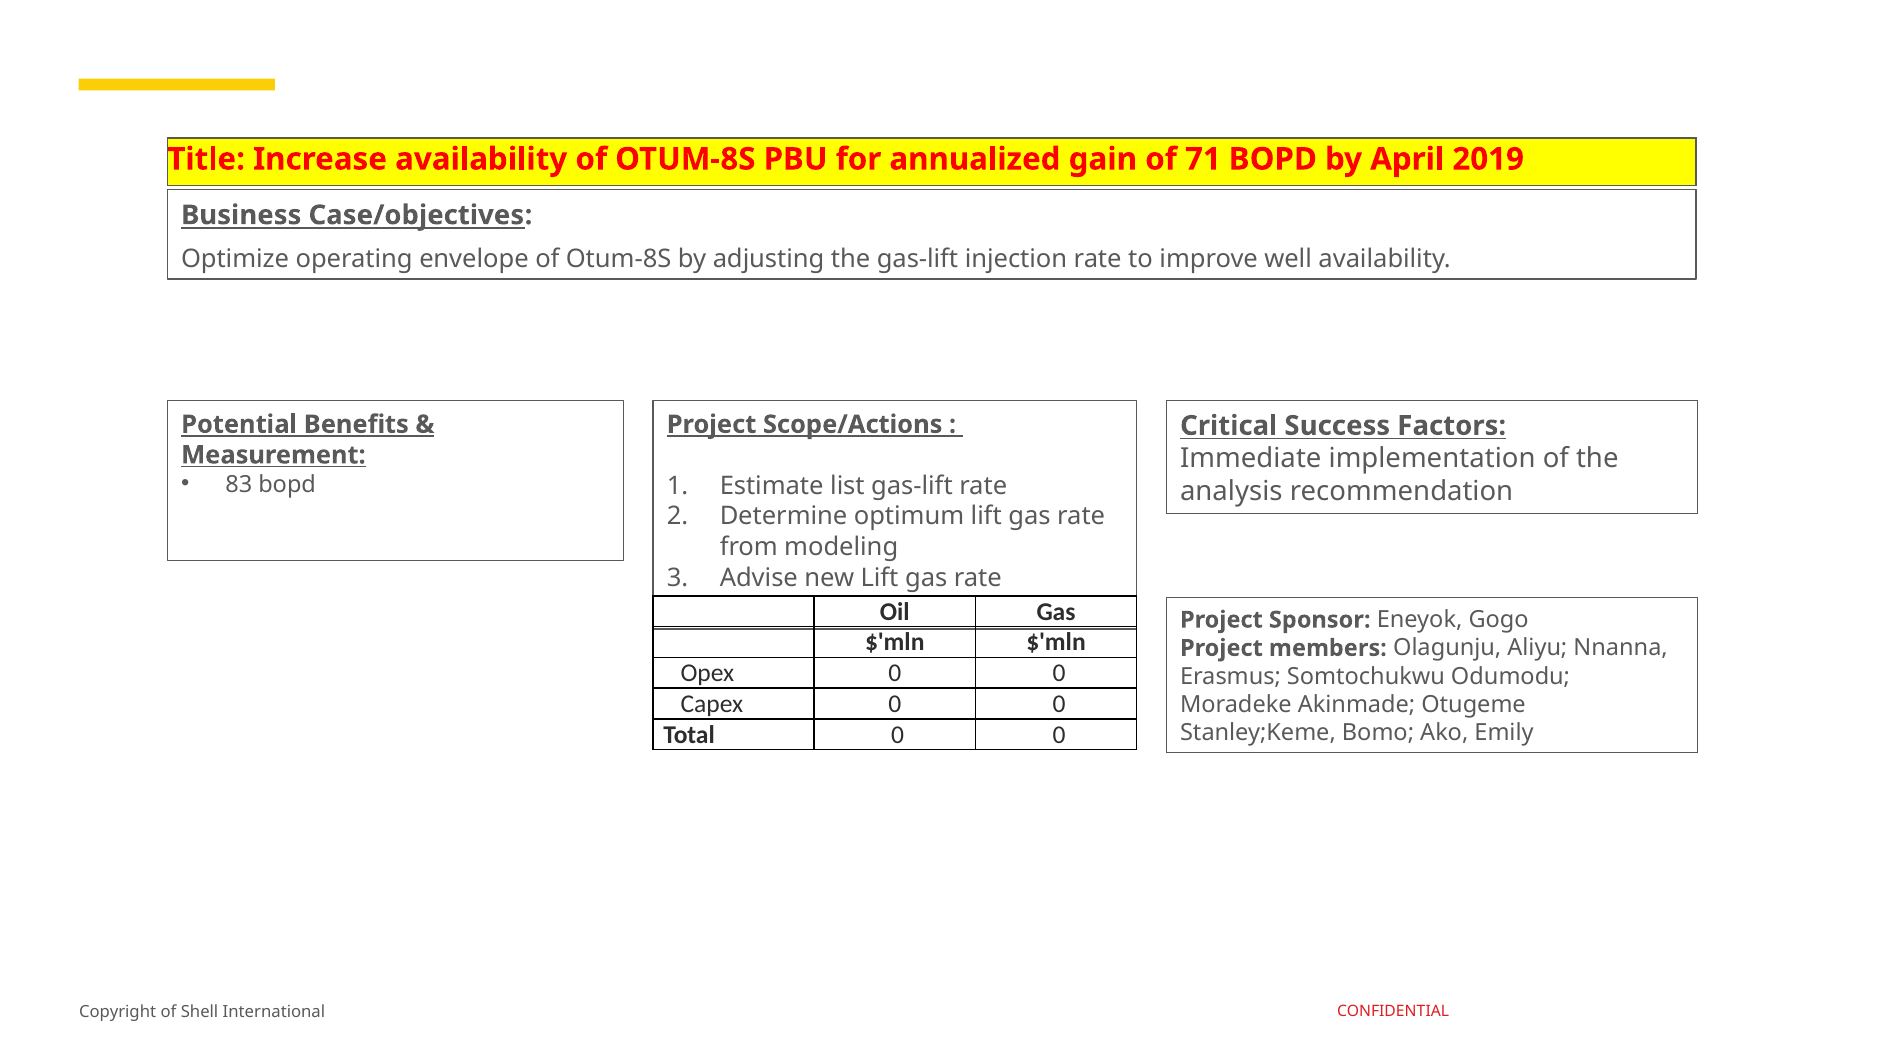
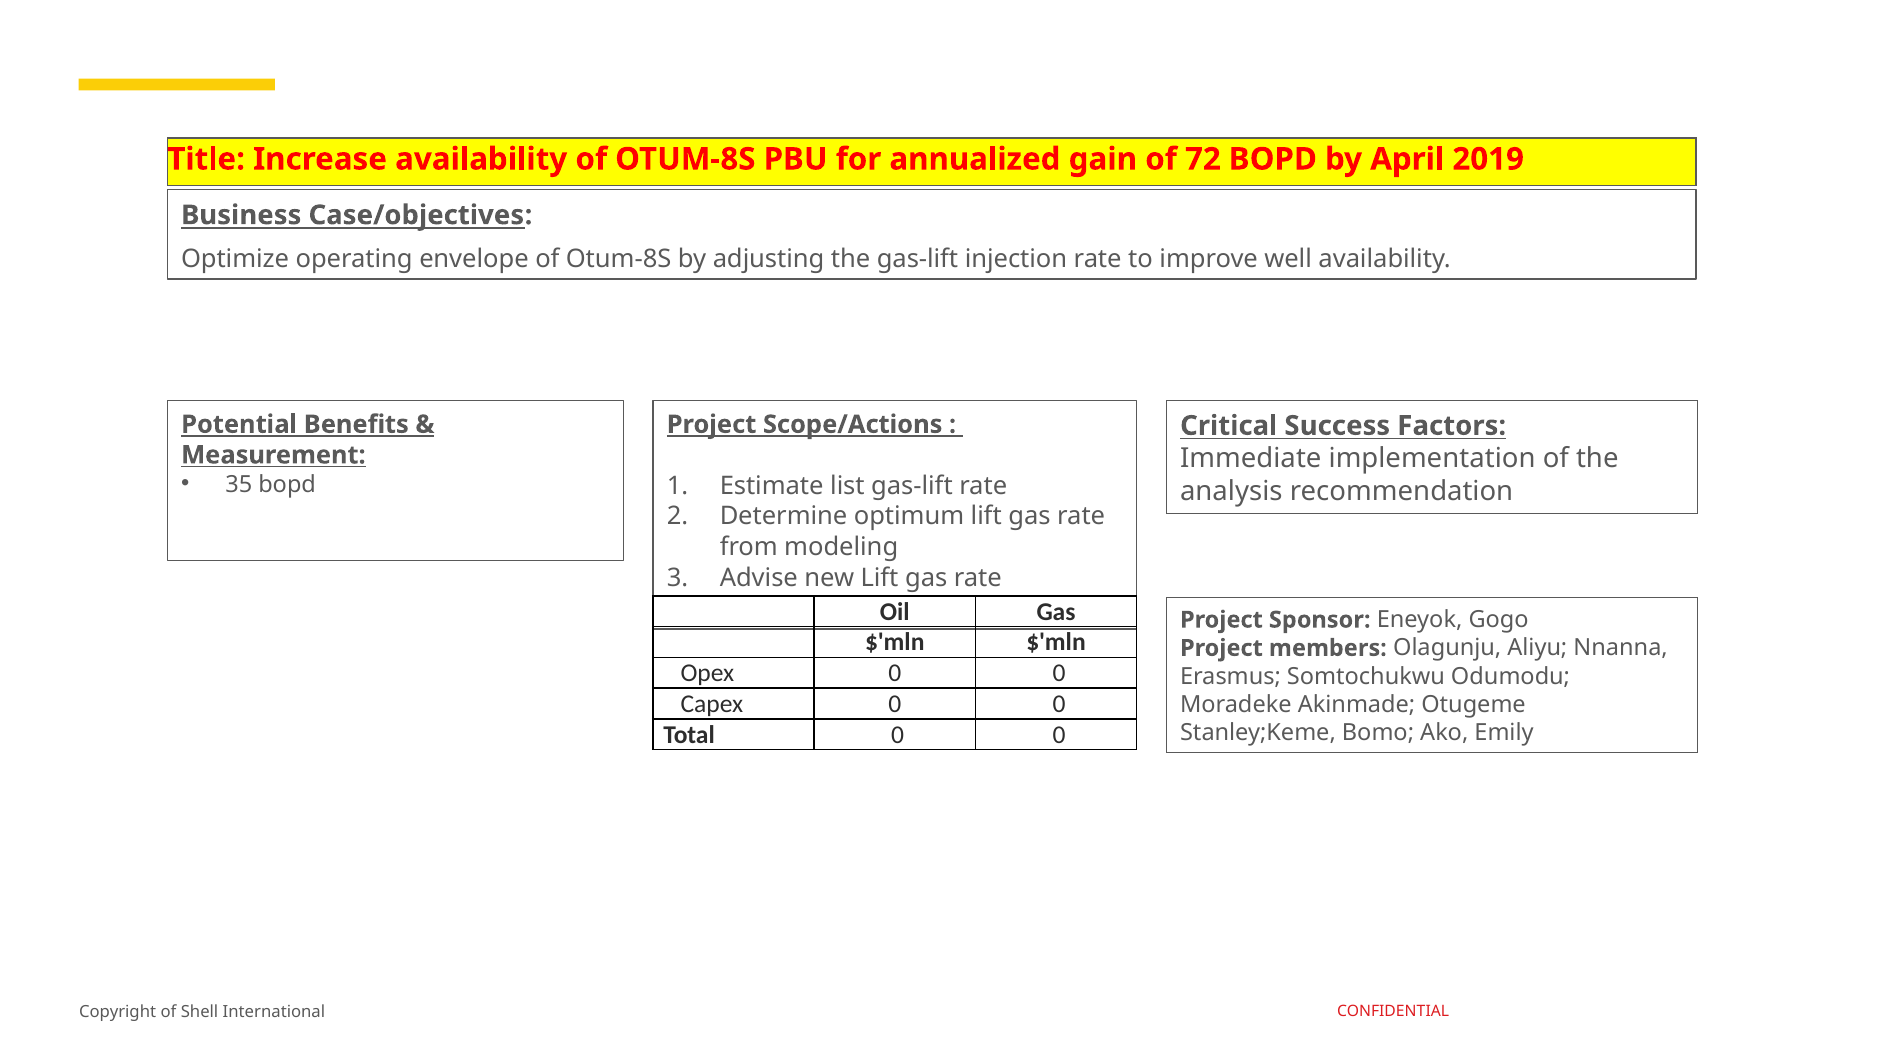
71: 71 -> 72
83: 83 -> 35
